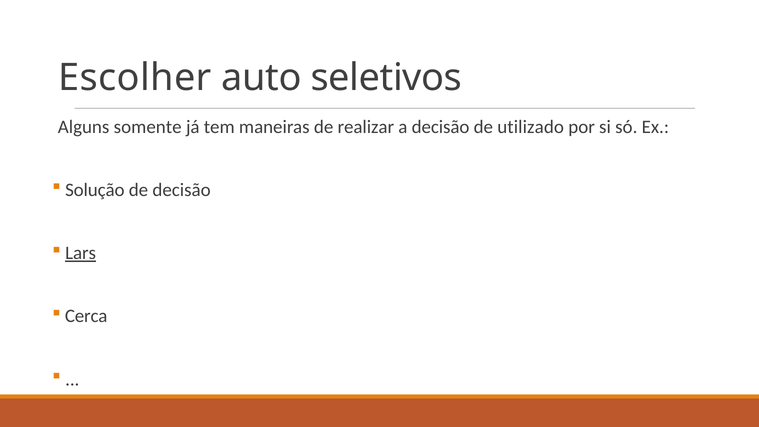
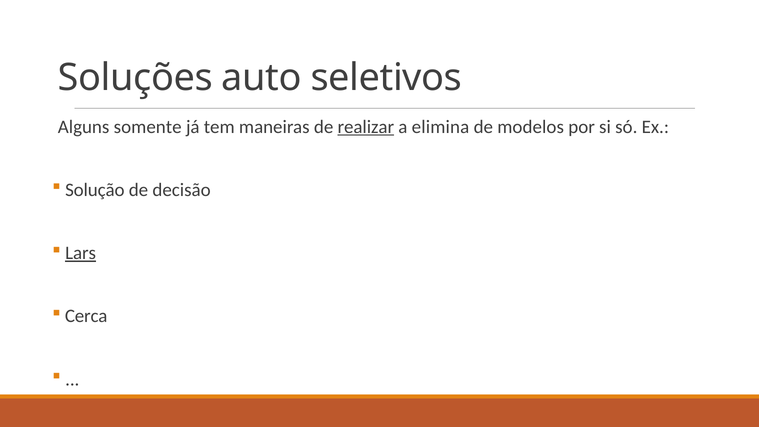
Escolher: Escolher -> Soluções
realizar underline: none -> present
a decisão: decisão -> elimina
utilizado: utilizado -> modelos
